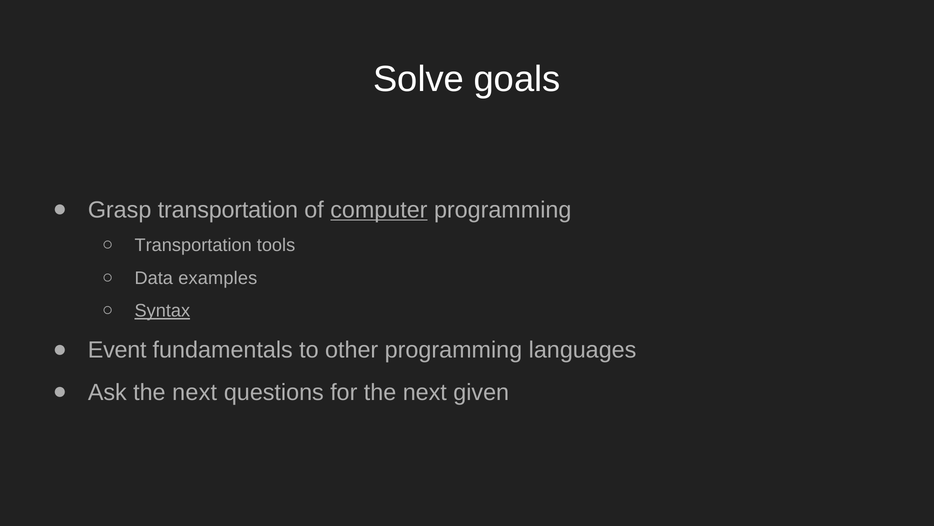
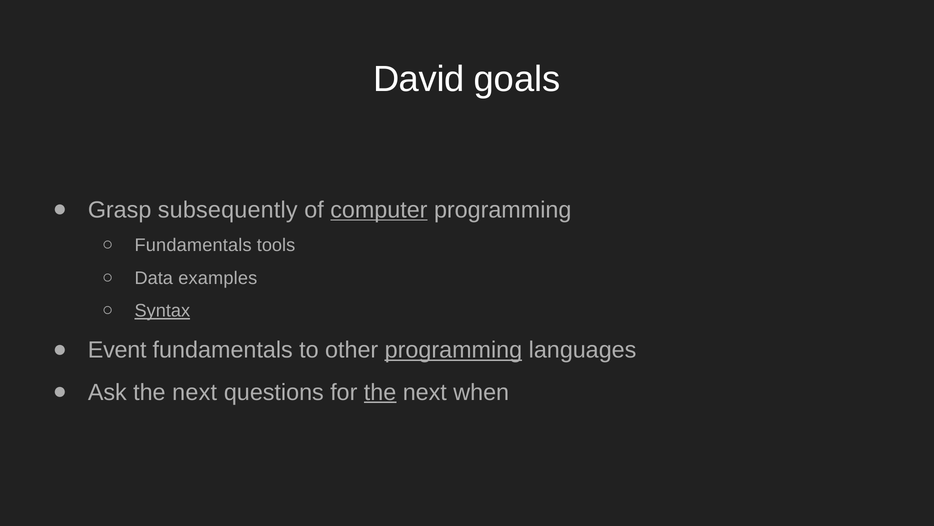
Solve: Solve -> David
Grasp transportation: transportation -> subsequently
Transportation at (193, 245): Transportation -> Fundamentals
programming at (453, 350) underline: none -> present
the at (380, 392) underline: none -> present
given: given -> when
